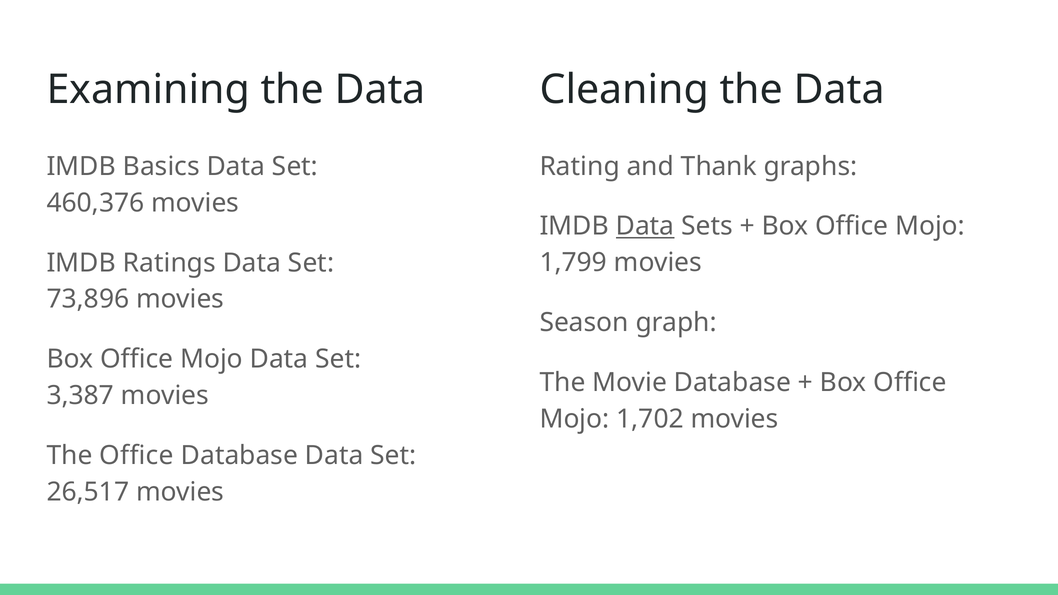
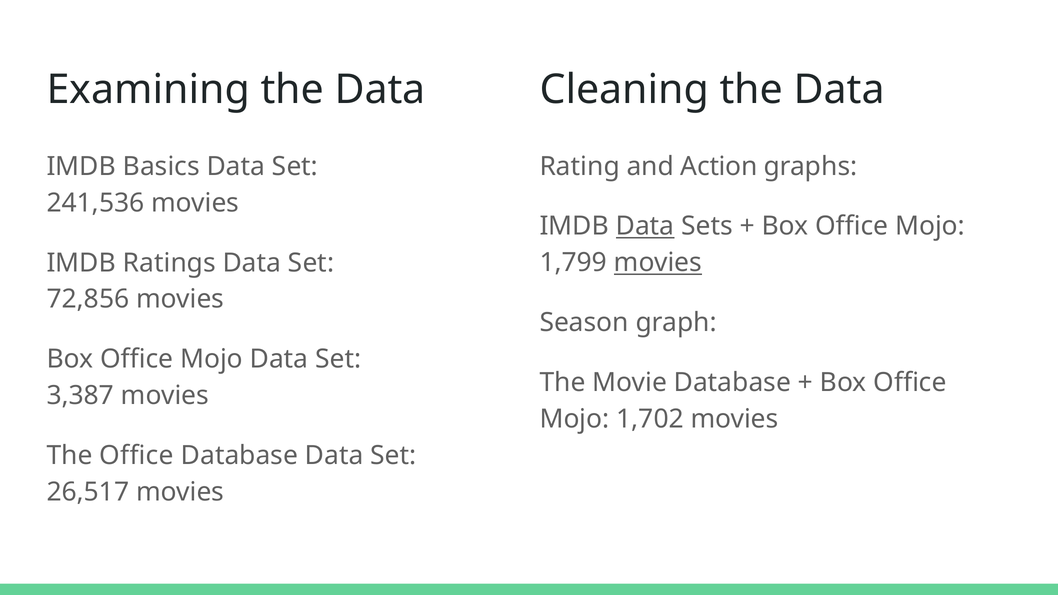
Thank: Thank -> Action
460,376: 460,376 -> 241,536
movies at (658, 263) underline: none -> present
73,896: 73,896 -> 72,856
